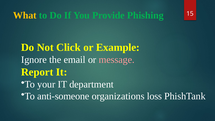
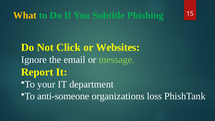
Provide: Provide -> Subtitle
Example: Example -> Websites
message colour: pink -> light green
